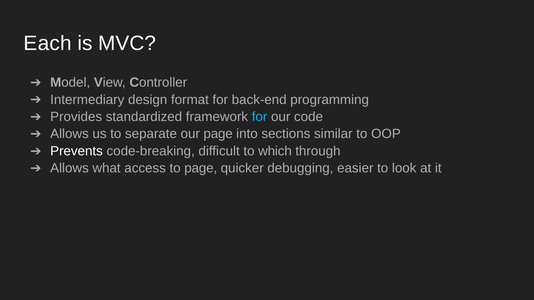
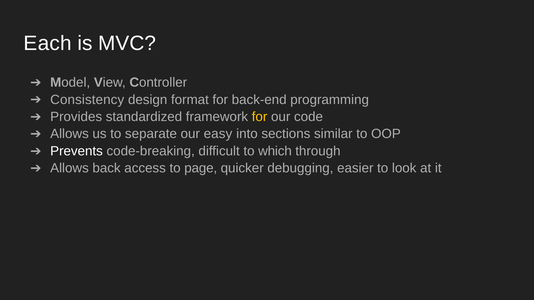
Intermediary: Intermediary -> Consistency
for at (260, 117) colour: light blue -> yellow
our page: page -> easy
what: what -> back
